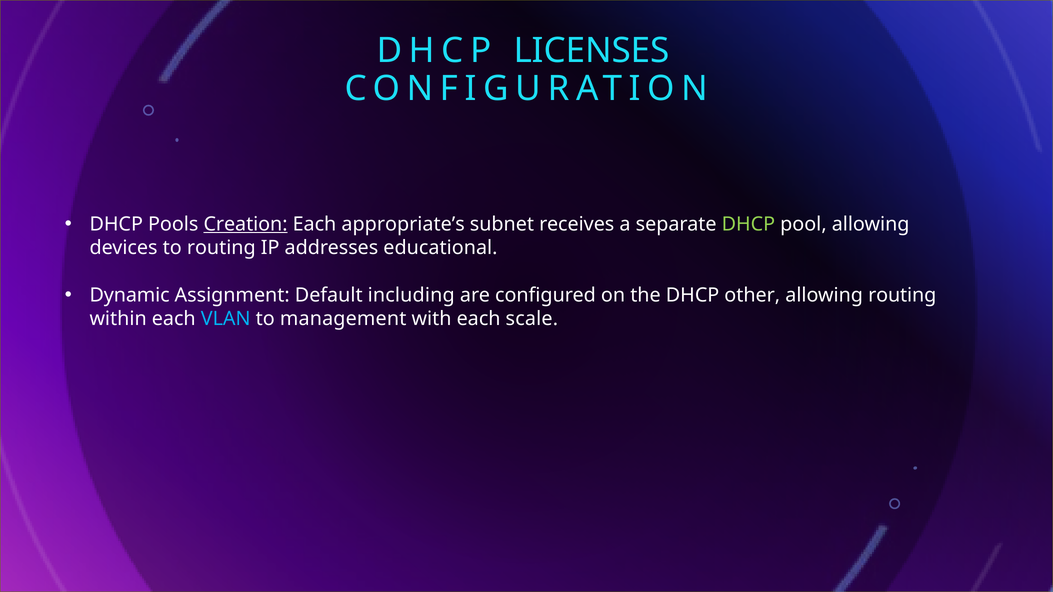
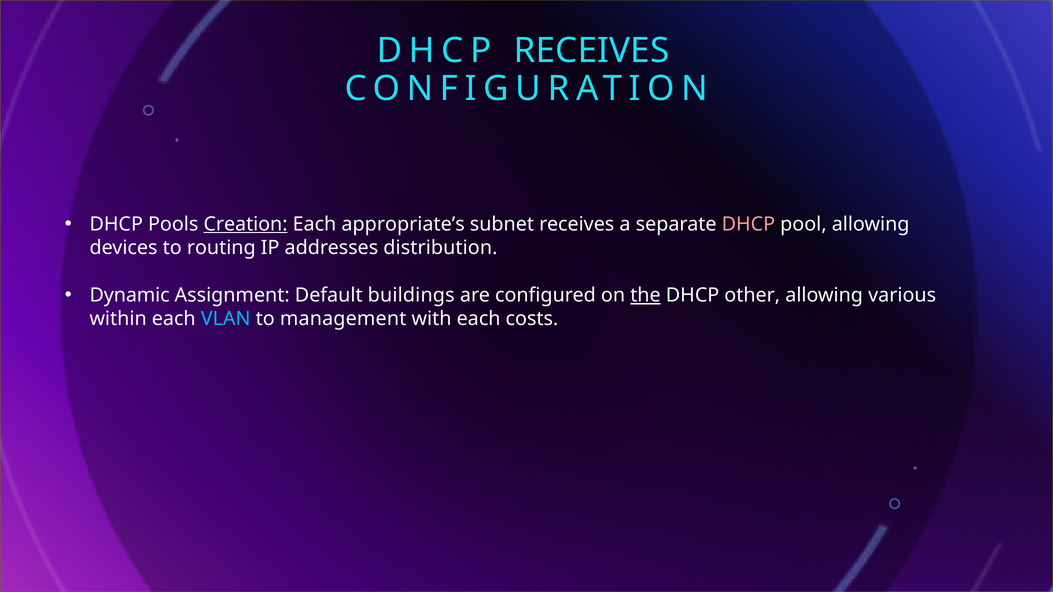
DHCP LICENSES: LICENSES -> RECEIVES
DHCP at (748, 224) colour: light green -> pink
educational: educational -> distribution
including: including -> buildings
the underline: none -> present
allowing routing: routing -> various
scale: scale -> costs
